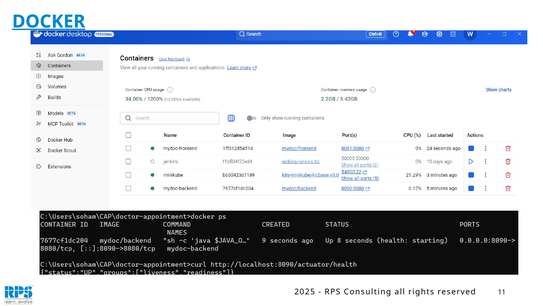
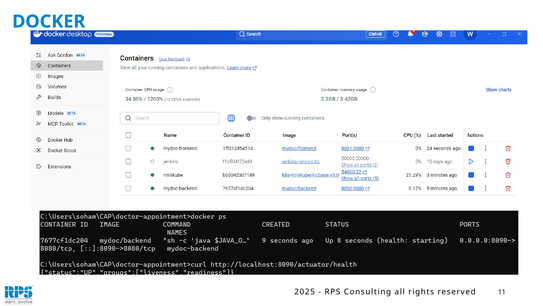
DOCKER underline: present -> none
